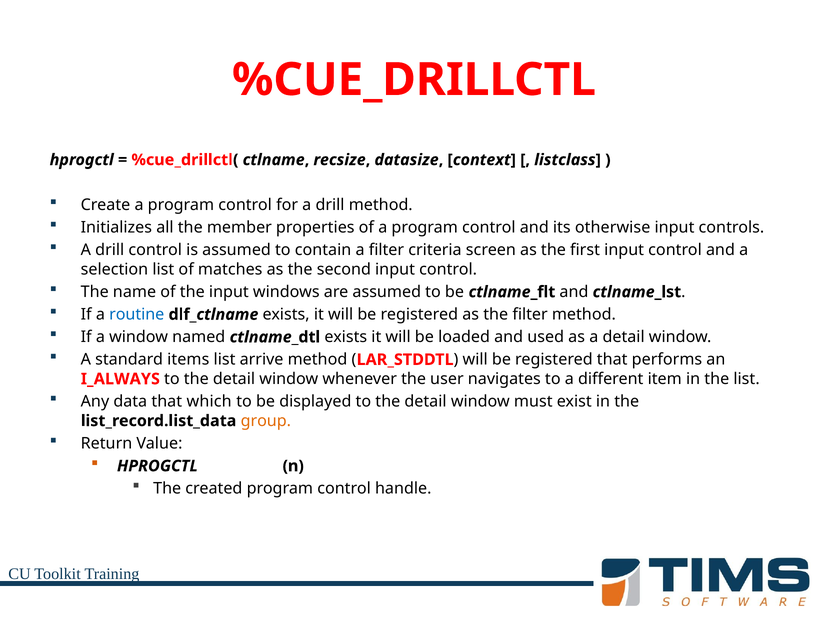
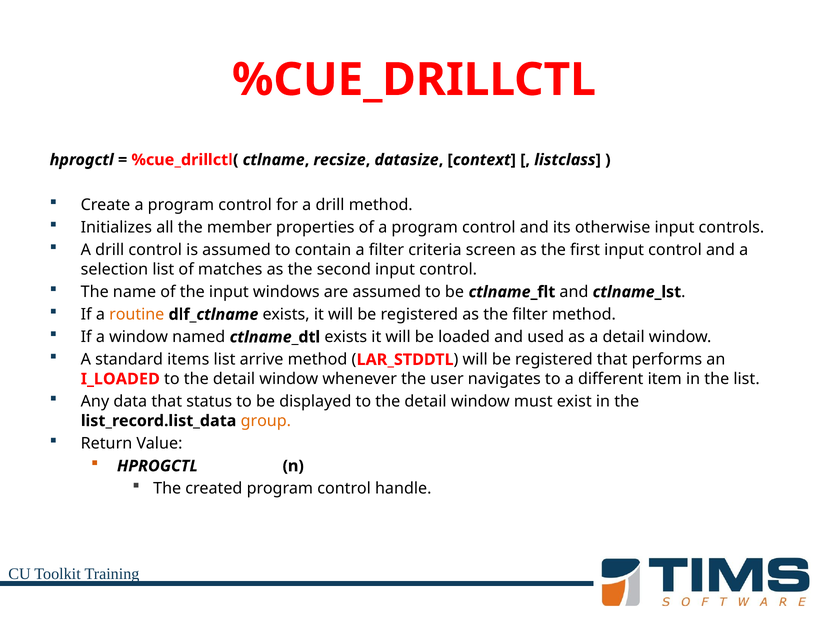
routine colour: blue -> orange
I_ALWAYS: I_ALWAYS -> I_LOADED
which: which -> status
